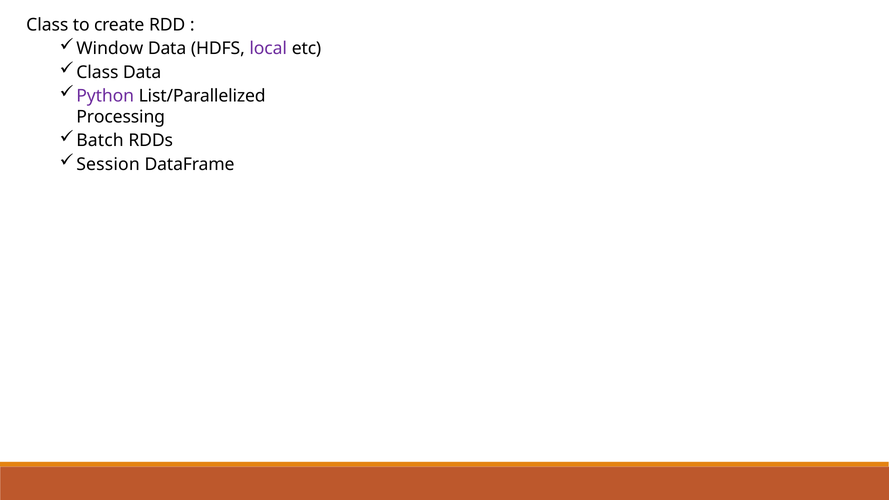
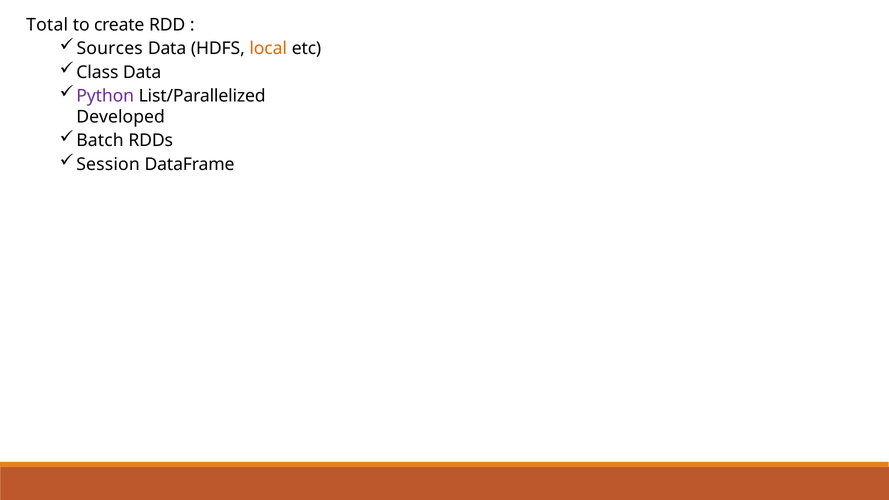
Class at (47, 25): Class -> Total
Window: Window -> Sources
local colour: purple -> orange
Processing: Processing -> Developed
